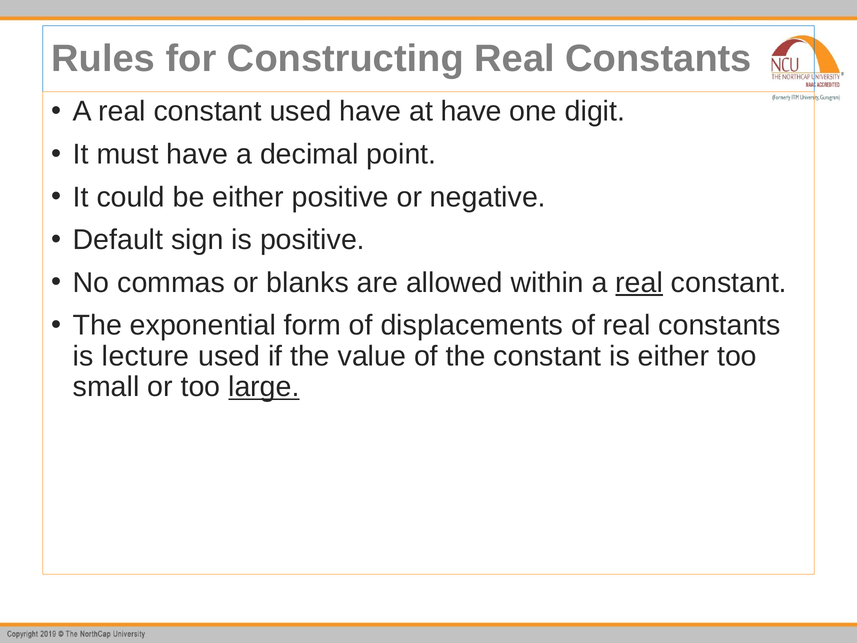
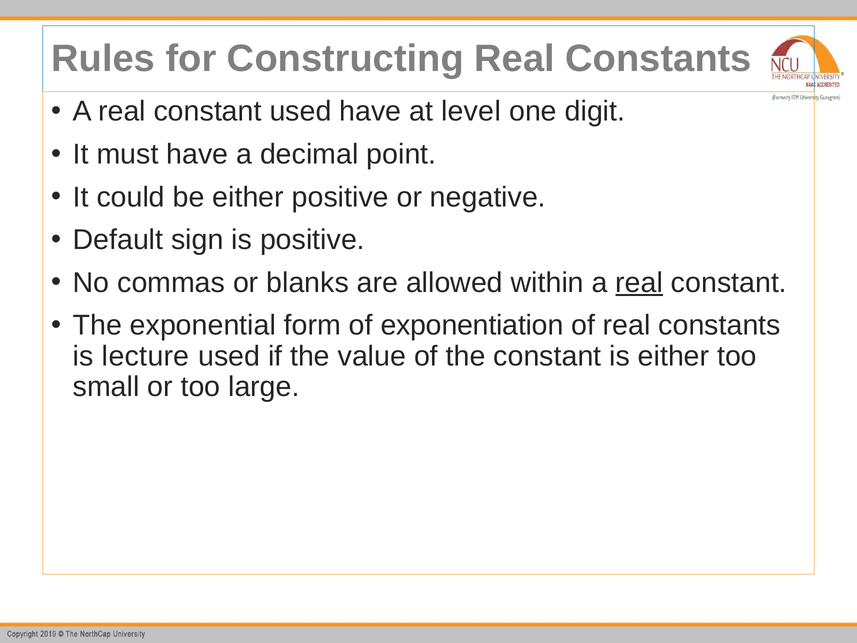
at have: have -> level
displacements: displacements -> exponentiation
large underline: present -> none
